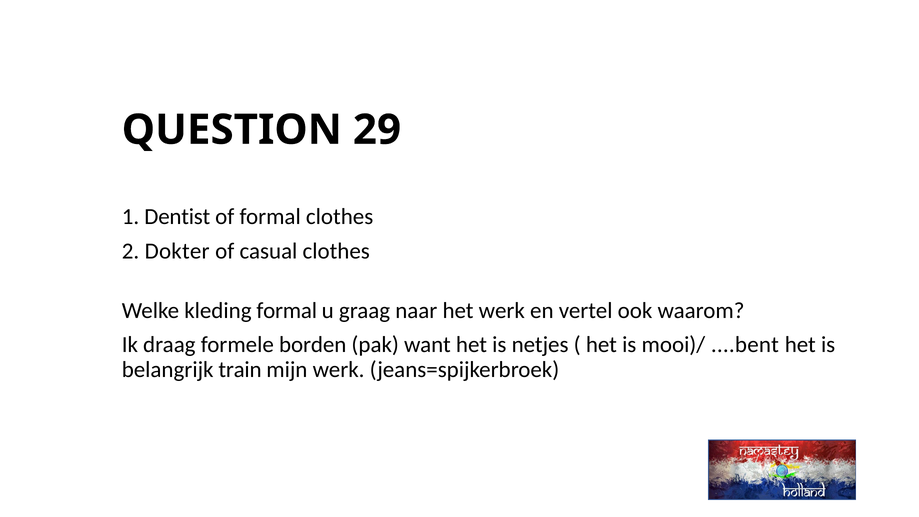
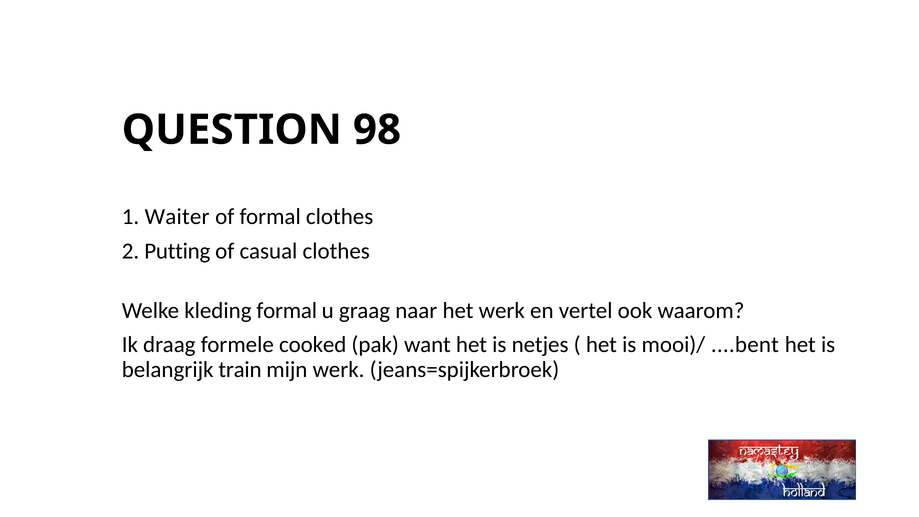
29: 29 -> 98
Dentist: Dentist -> Waiter
Dokter: Dokter -> Putting
borden: borden -> cooked
